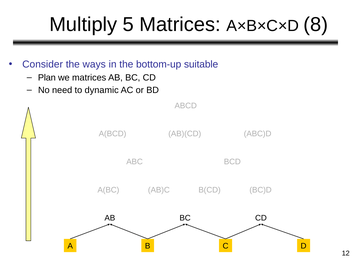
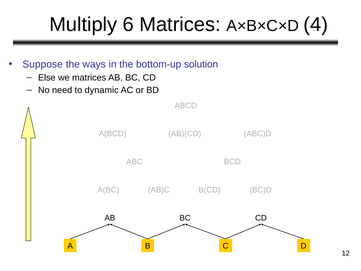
5: 5 -> 6
8: 8 -> 4
Consider: Consider -> Suppose
suitable: suitable -> solution
Plan: Plan -> Else
